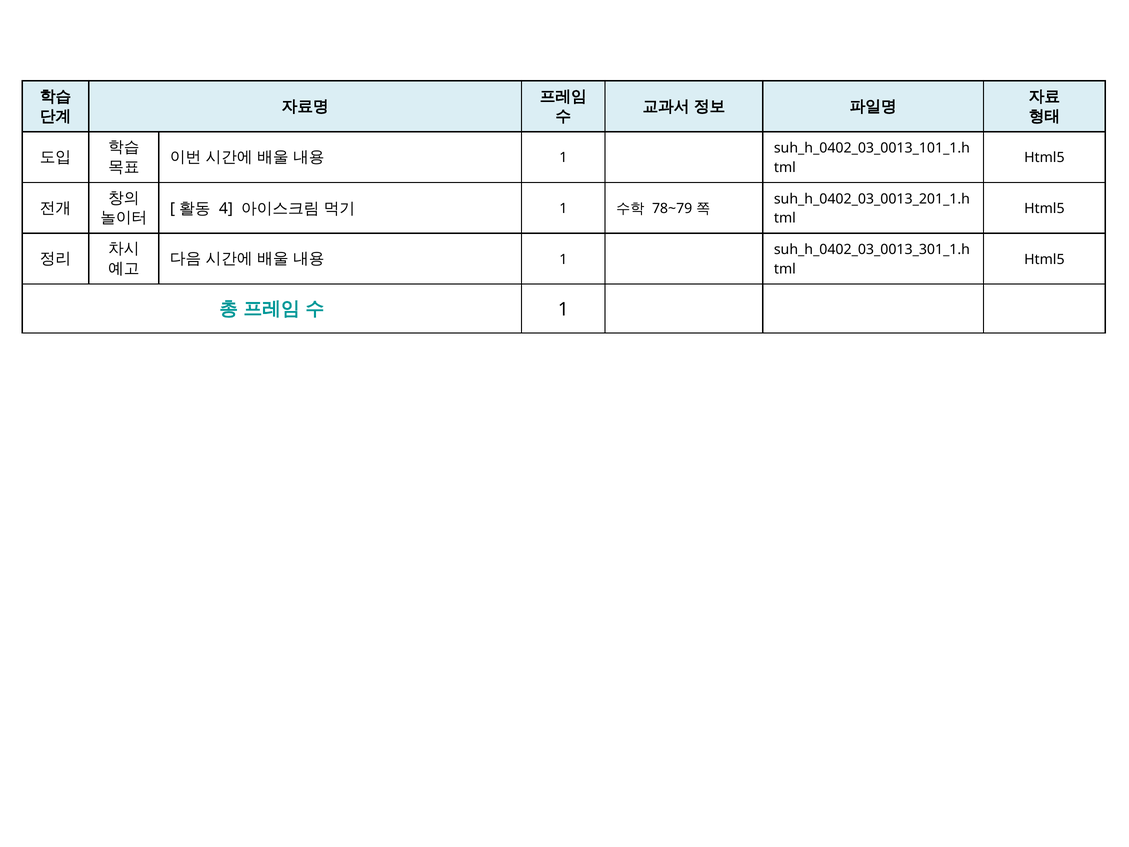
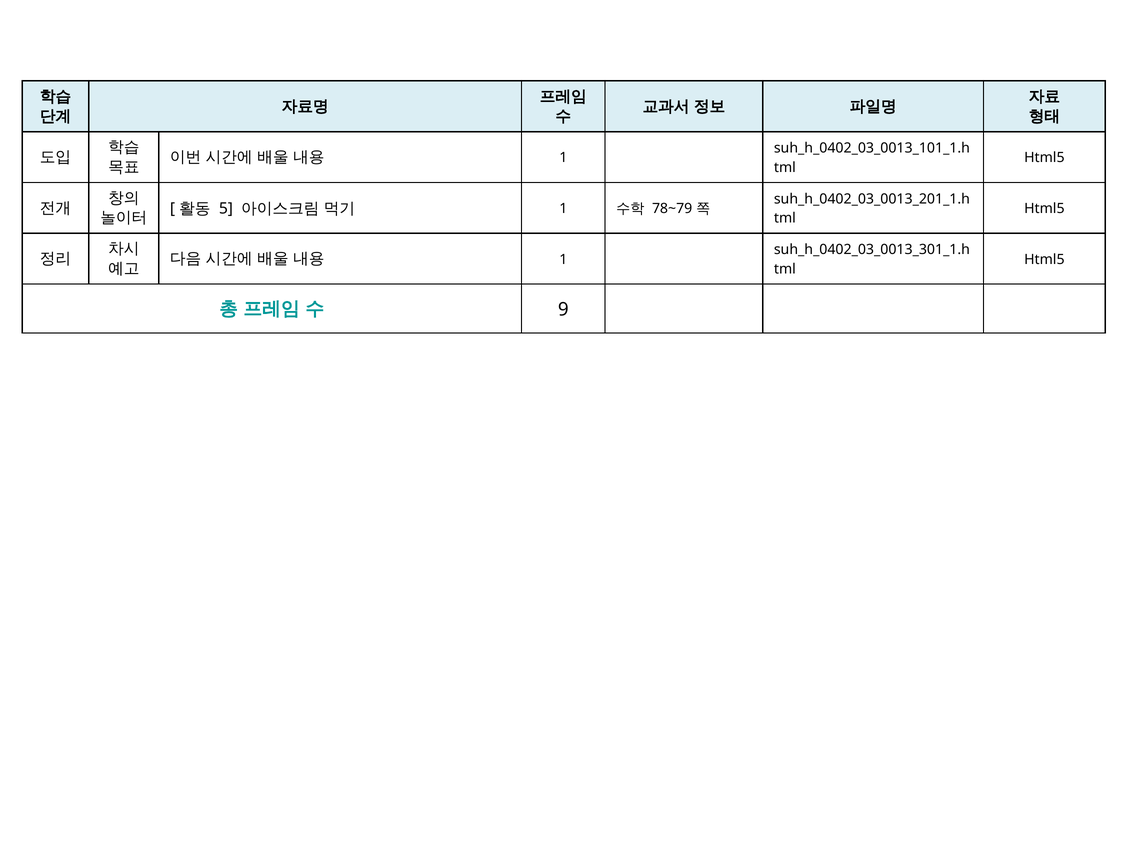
4: 4 -> 5
1 at (563, 310): 1 -> 9
